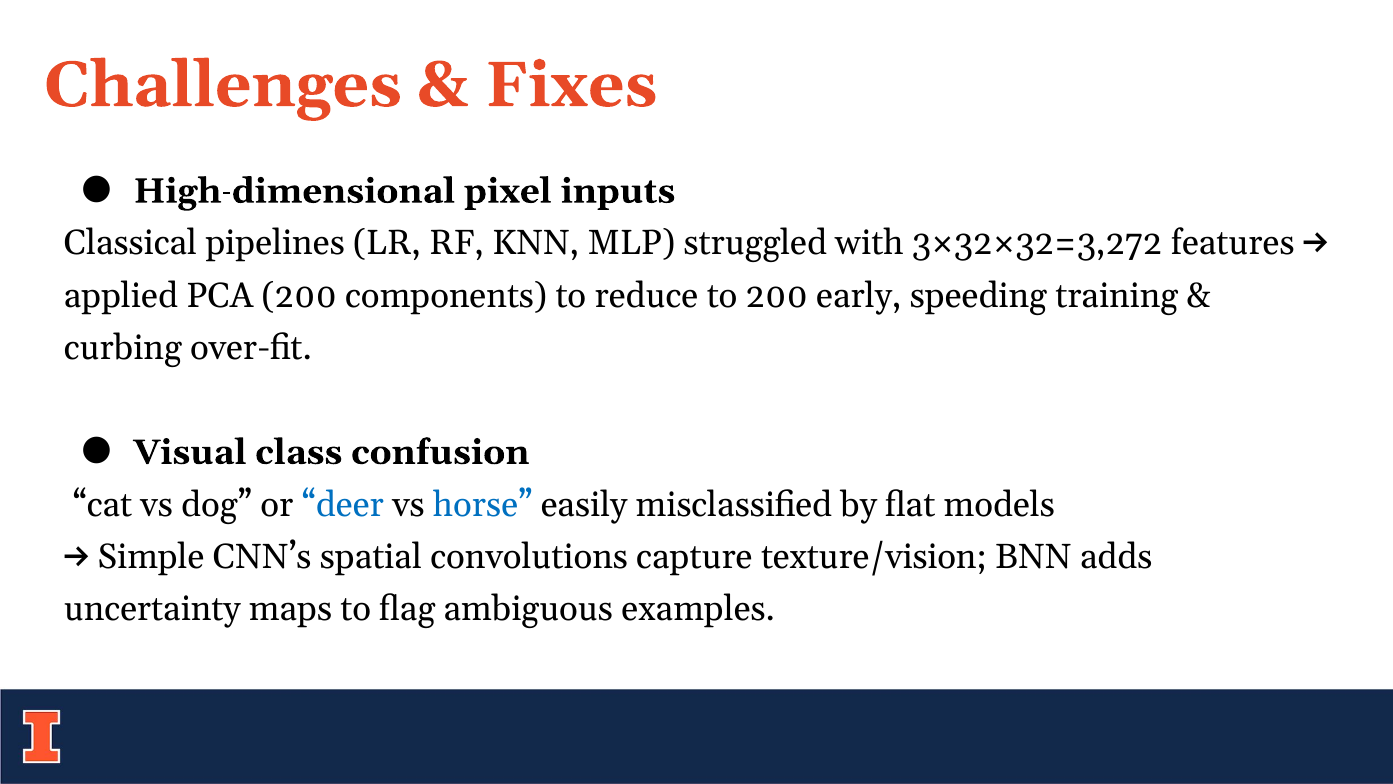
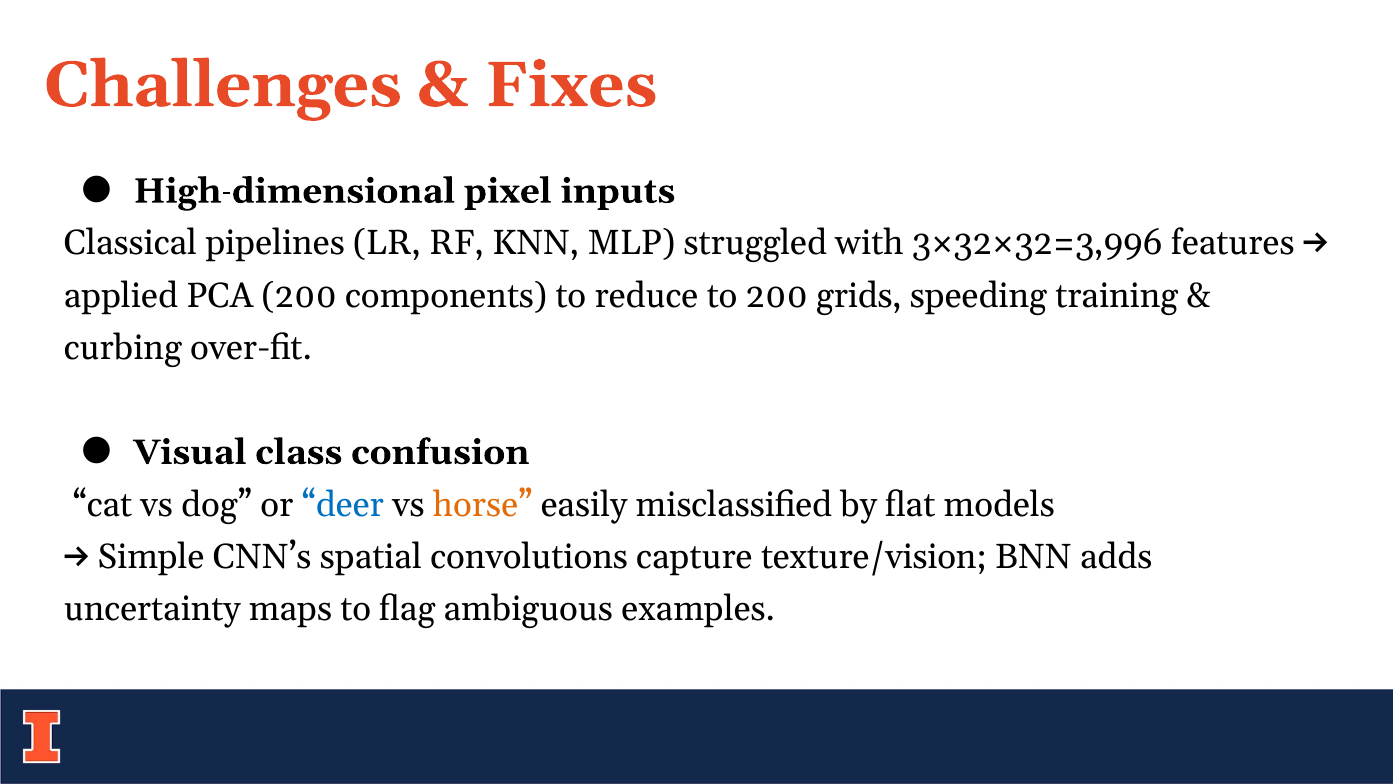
3×32×32=3,272: 3×32×32=3,272 -> 3×32×32=3,996
early: early -> grids
horse colour: blue -> orange
